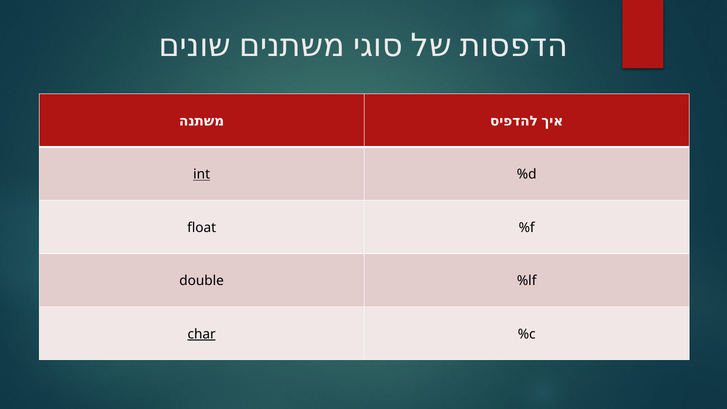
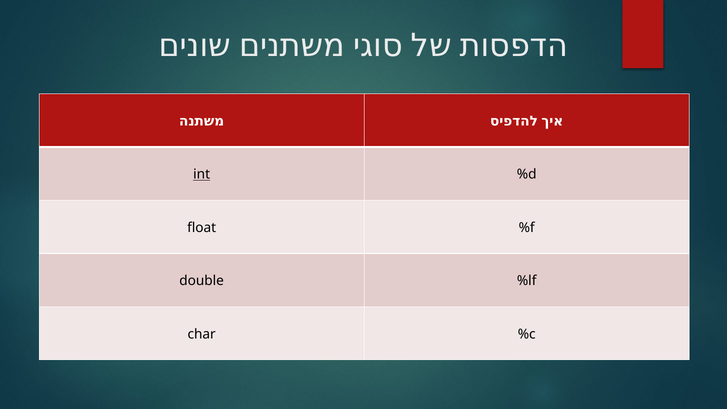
char underline: present -> none
